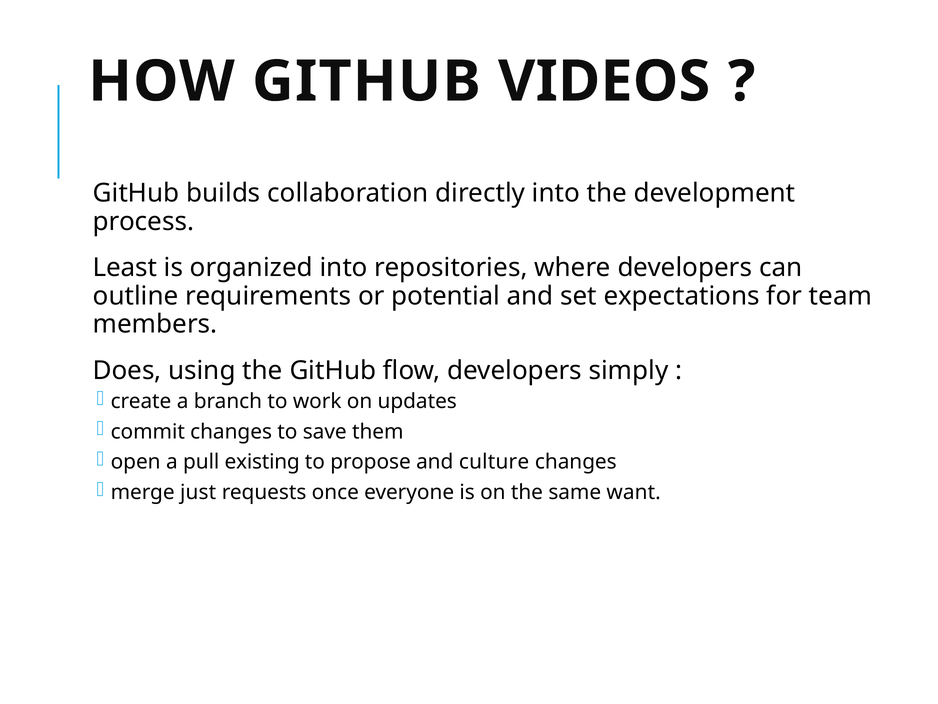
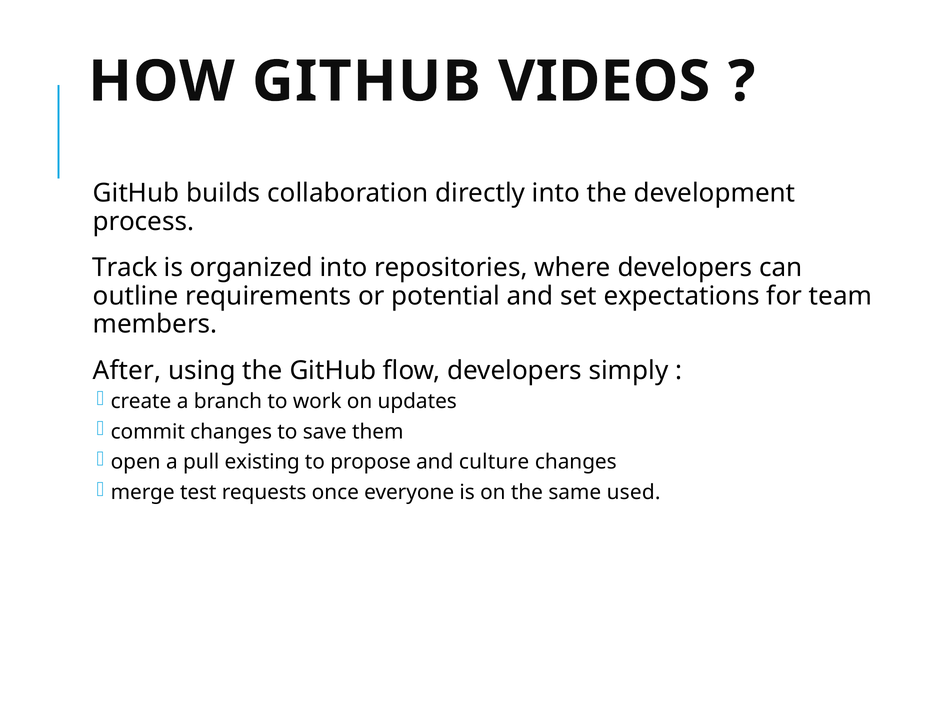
Least: Least -> Track
Does: Does -> After
just: just -> test
want: want -> used
